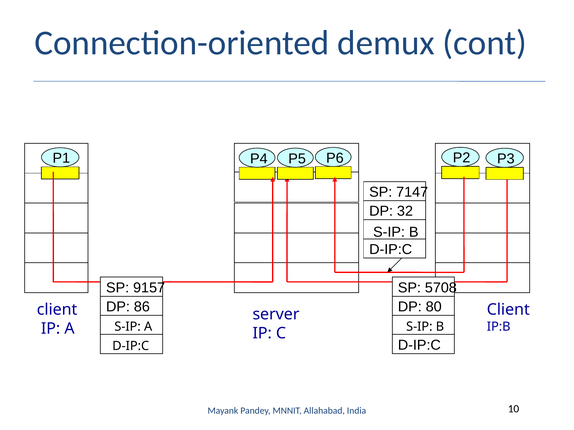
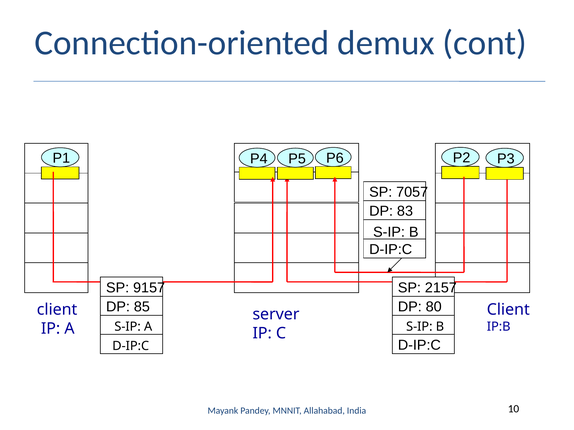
7147: 7147 -> 7057
32: 32 -> 83
5708: 5708 -> 2157
86: 86 -> 85
